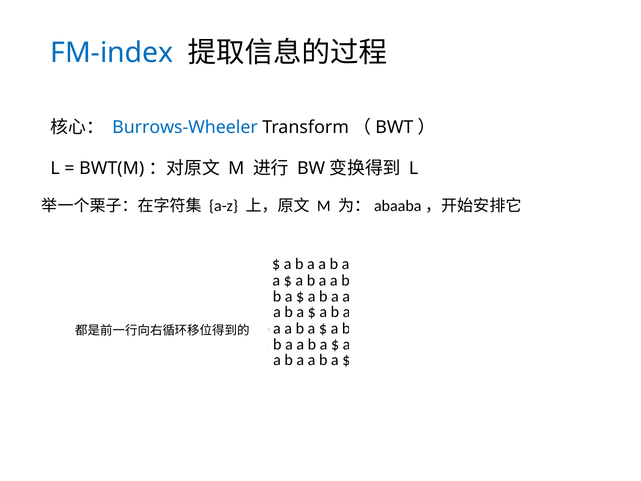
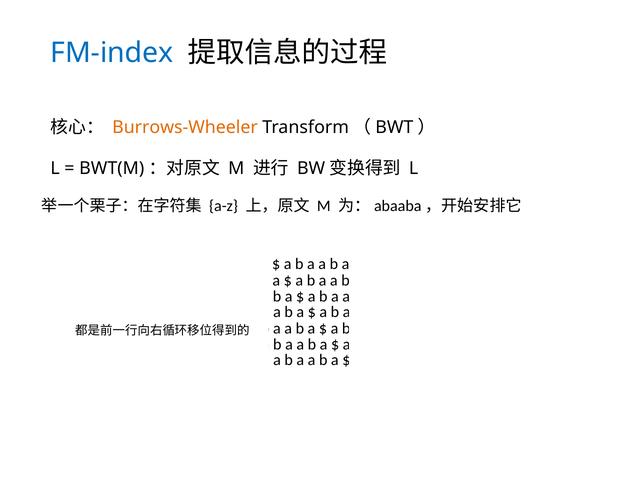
Burrows-Wheeler colour: blue -> orange
